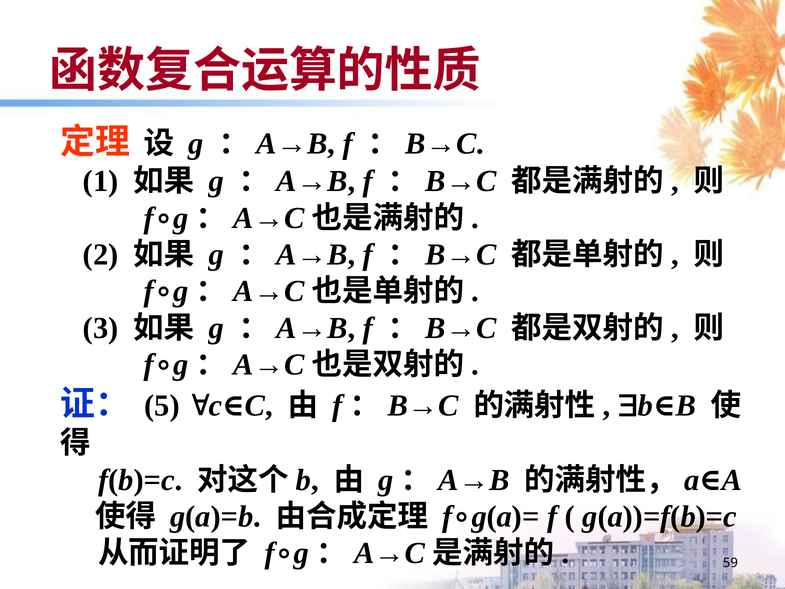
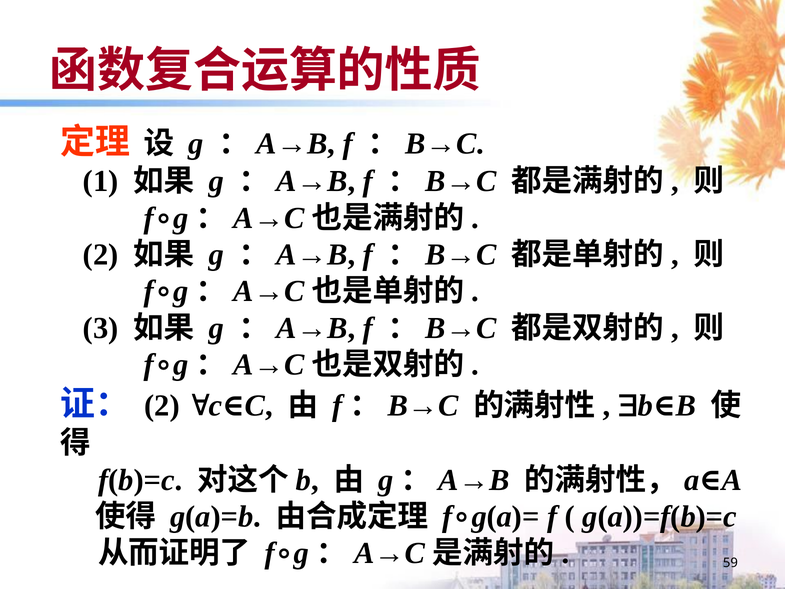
5 at (162, 406): 5 -> 2
